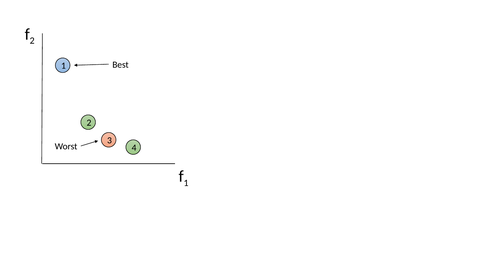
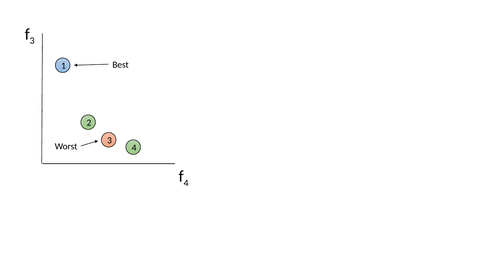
2 at (32, 41): 2 -> 3
1 at (186, 183): 1 -> 4
